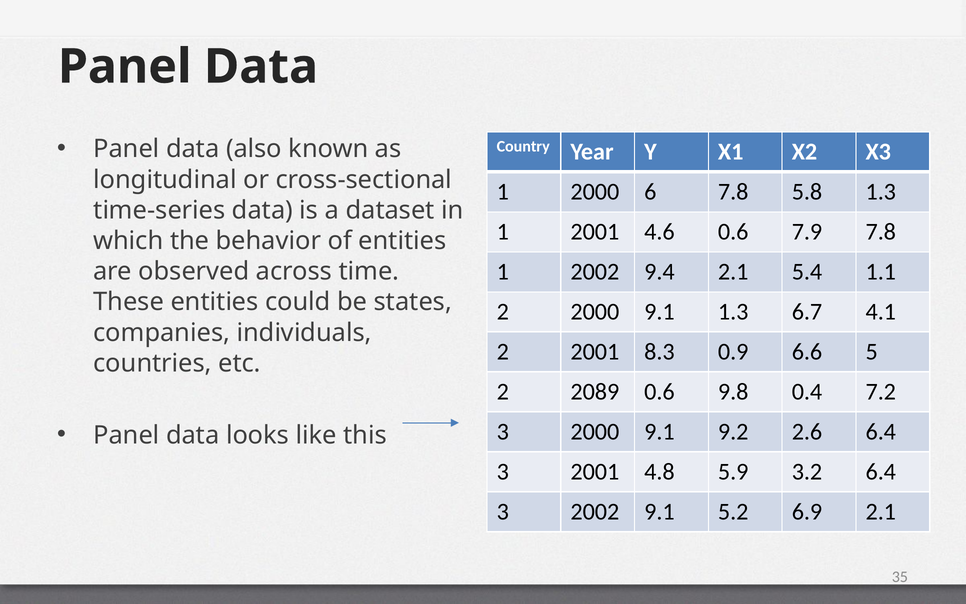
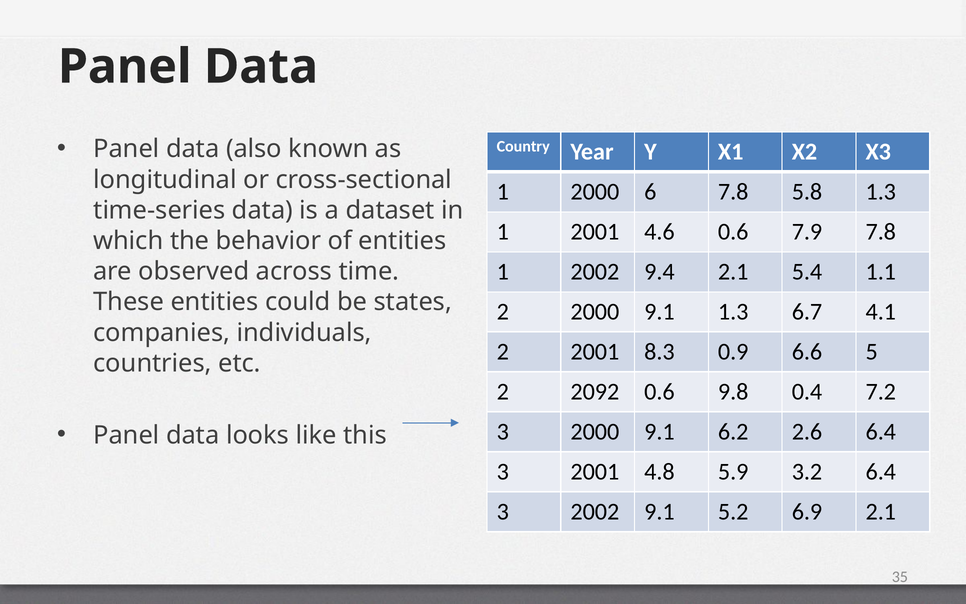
2089: 2089 -> 2092
9.2: 9.2 -> 6.2
